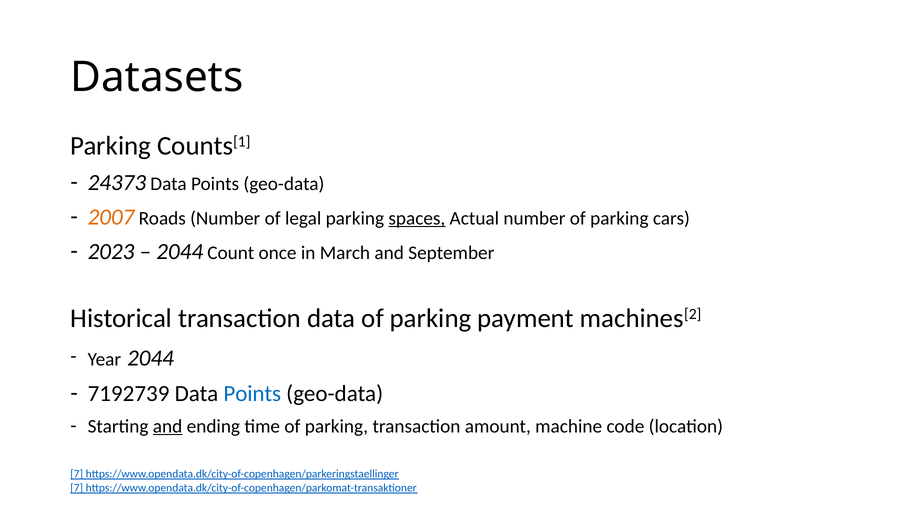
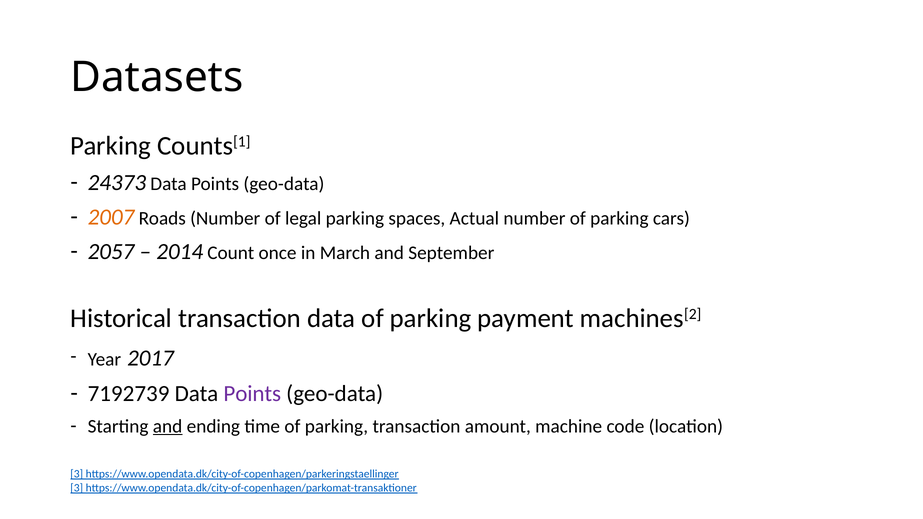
spaces underline: present -> none
2023: 2023 -> 2057
2044 at (180, 252): 2044 -> 2014
Year 2044: 2044 -> 2017
Points at (252, 394) colour: blue -> purple
7 at (77, 474): 7 -> 3
7 at (77, 488): 7 -> 3
